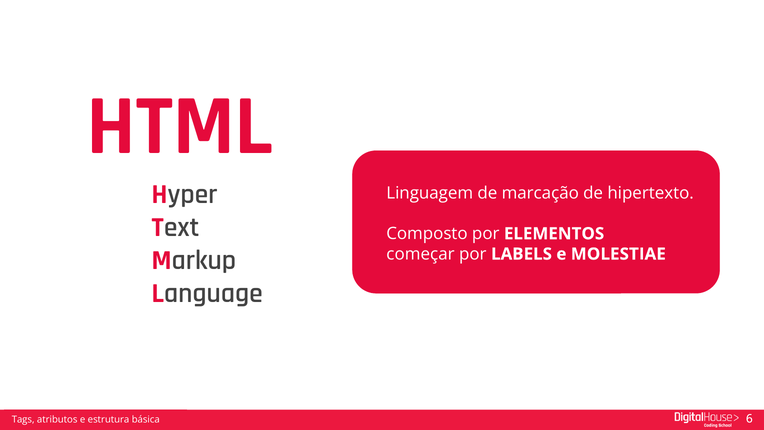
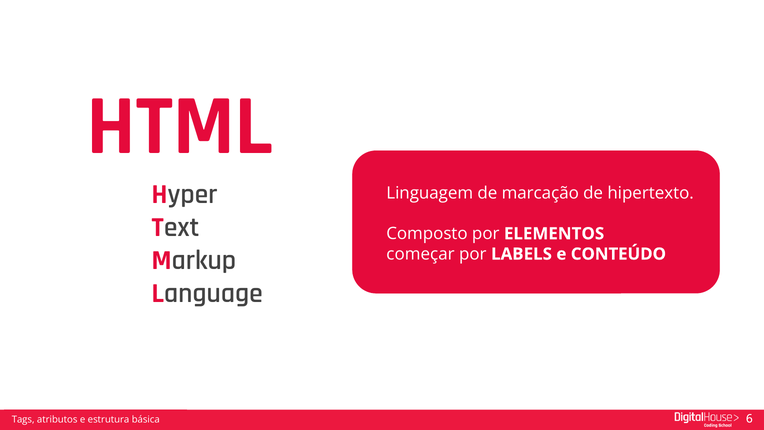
MOLESTIAE: MOLESTIAE -> CONTEÚDO
